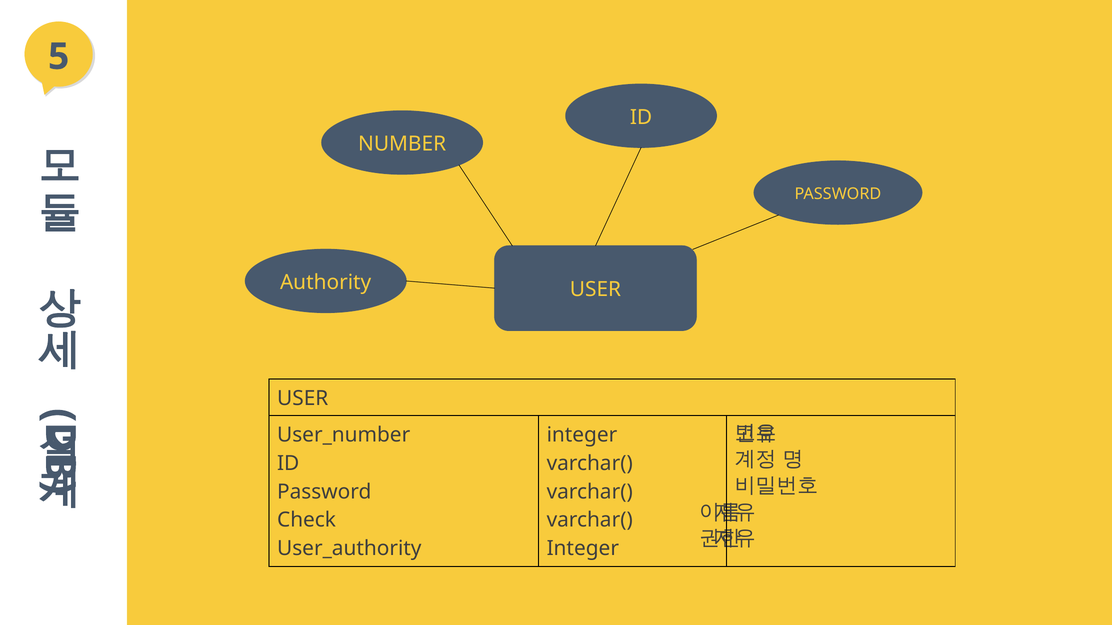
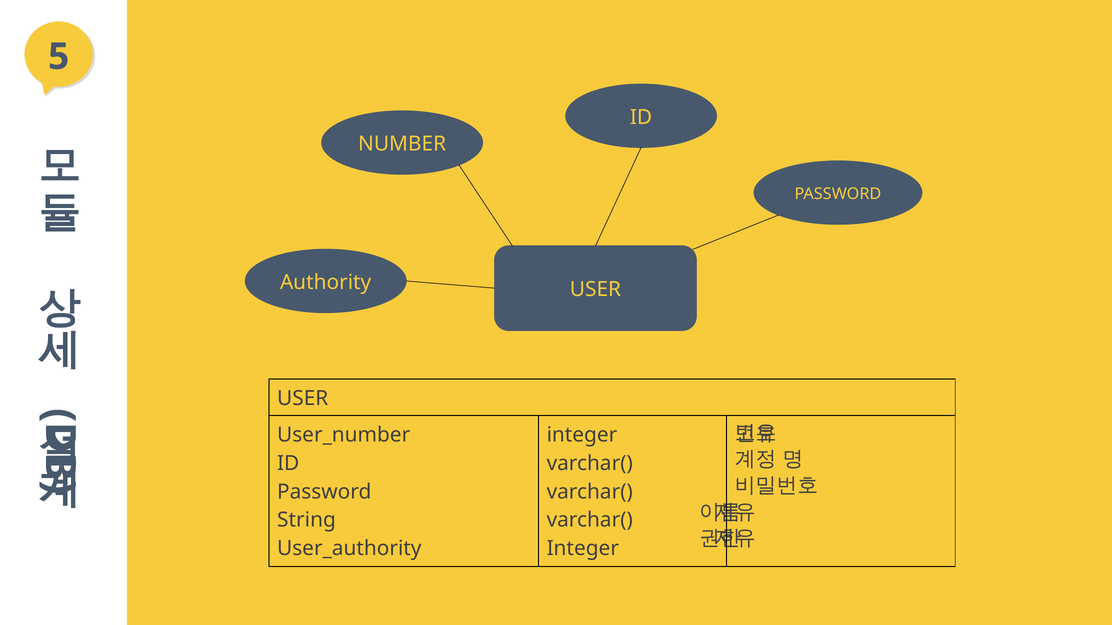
Check: Check -> String
